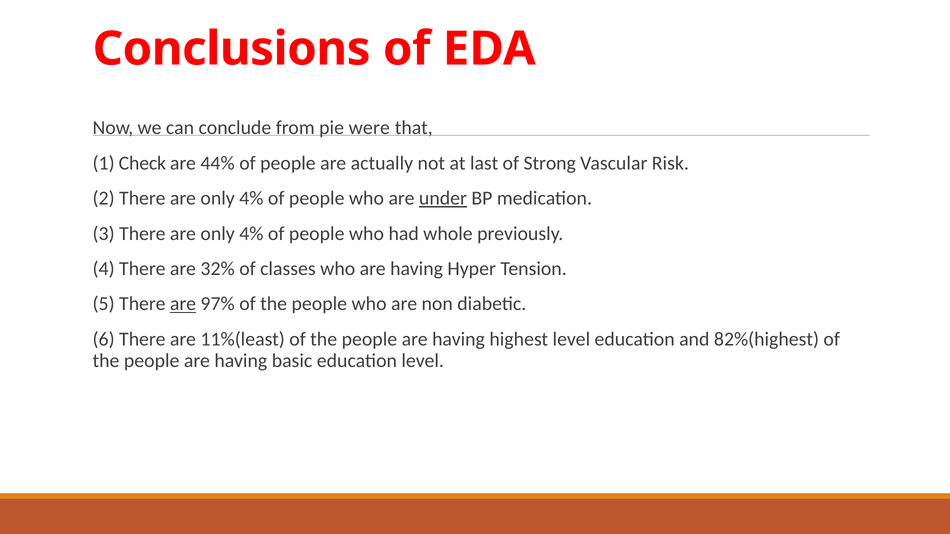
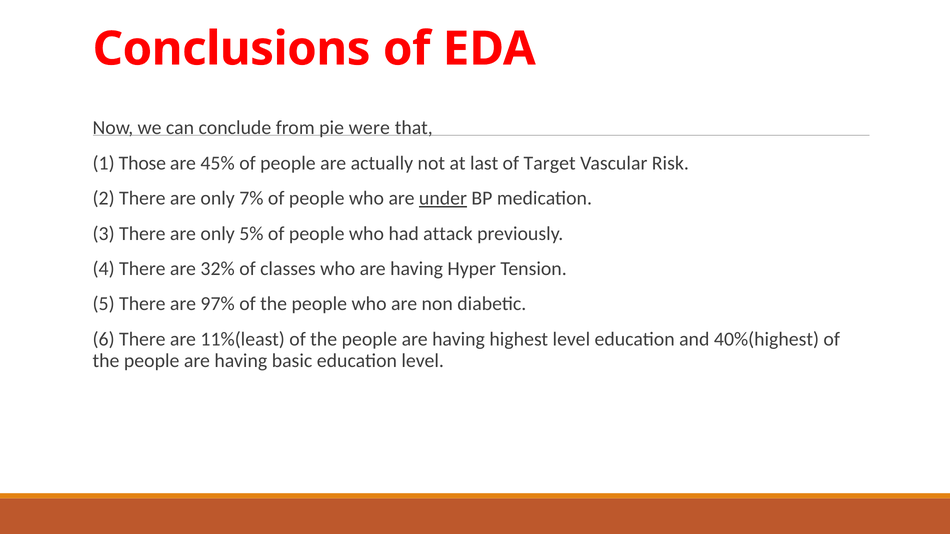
Check: Check -> Those
44%: 44% -> 45%
Strong: Strong -> Target
4% at (251, 198): 4% -> 7%
4% at (251, 234): 4% -> 5%
whole: whole -> attack
are at (183, 304) underline: present -> none
82%(highest: 82%(highest -> 40%(highest
